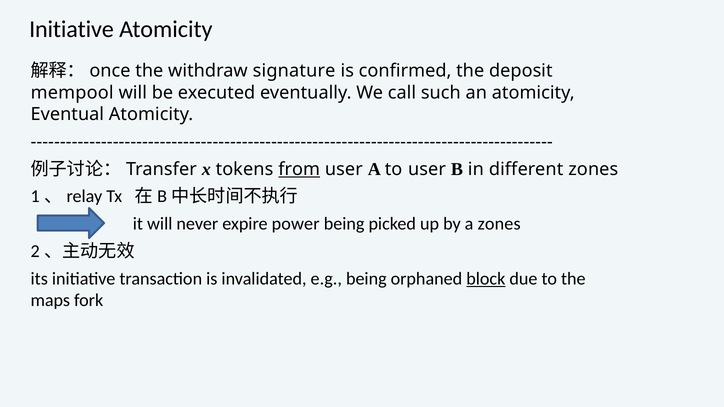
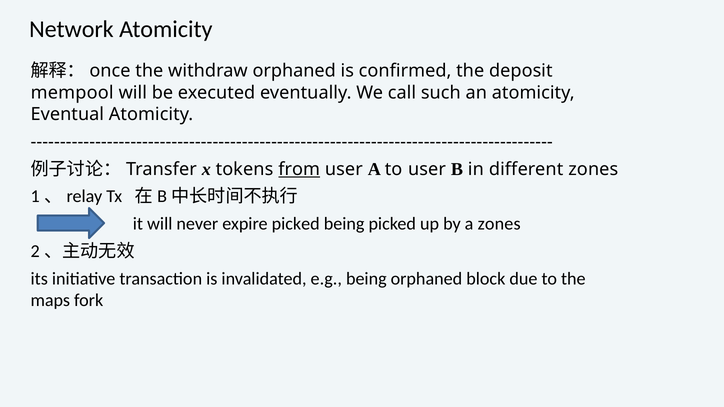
Initiative at (71, 29): Initiative -> Network
withdraw signature: signature -> orphaned
expire power: power -> picked
block underline: present -> none
